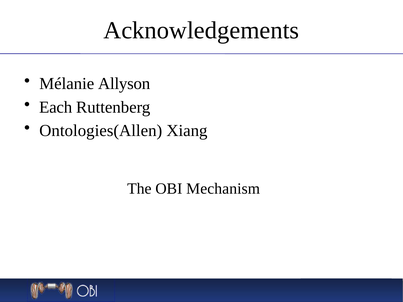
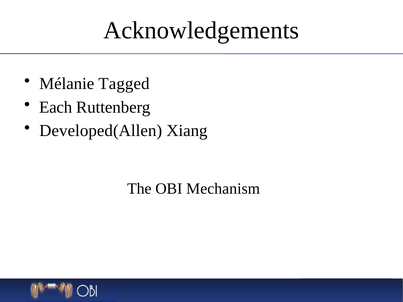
Allyson: Allyson -> Tagged
Ontologies(Allen: Ontologies(Allen -> Developed(Allen
